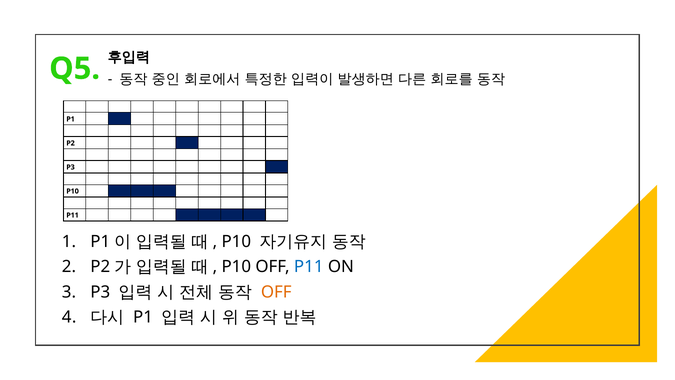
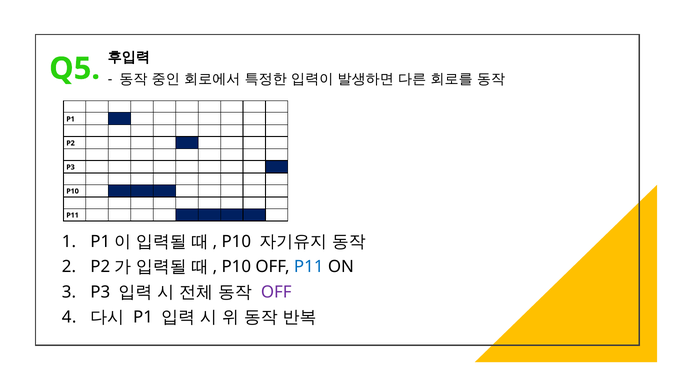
OFF at (276, 292) colour: orange -> purple
